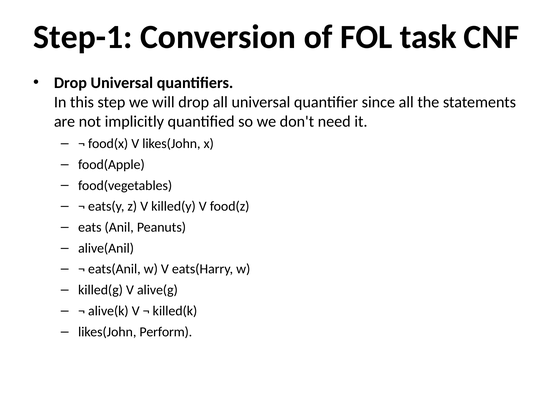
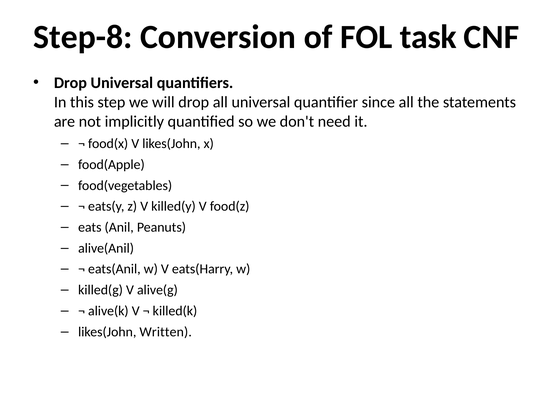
Step-1: Step-1 -> Step-8
Perform: Perform -> Written
